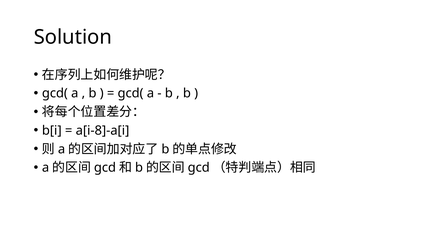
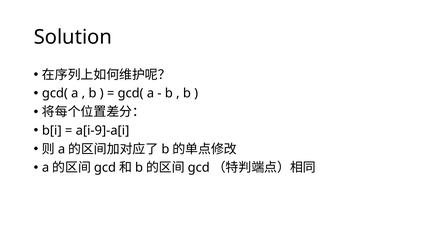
a[i-8]-a[i: a[i-8]-a[i -> a[i-9]-a[i
